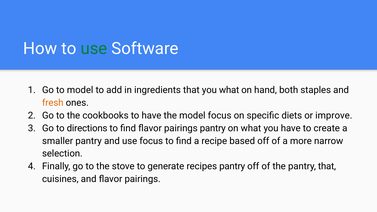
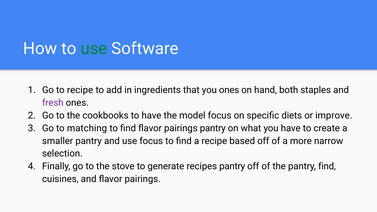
to model: model -> recipe
you what: what -> ones
fresh colour: orange -> purple
directions: directions -> matching
pantry that: that -> find
